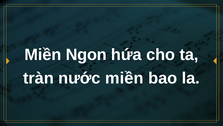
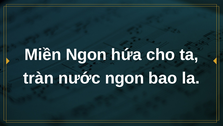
nước miền: miền -> ngon
